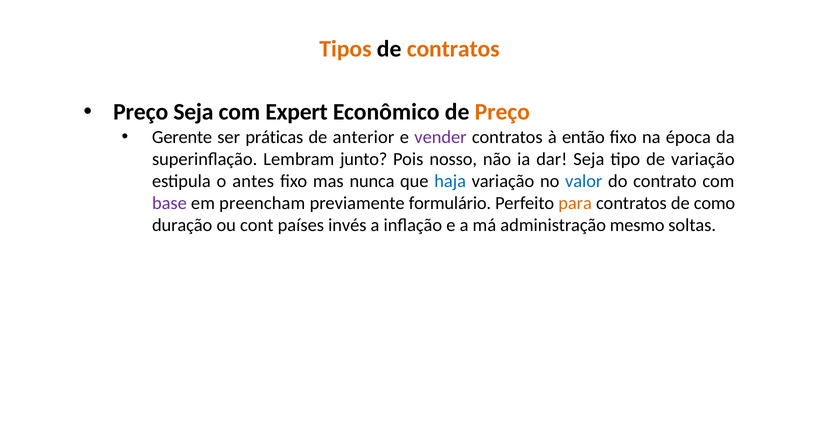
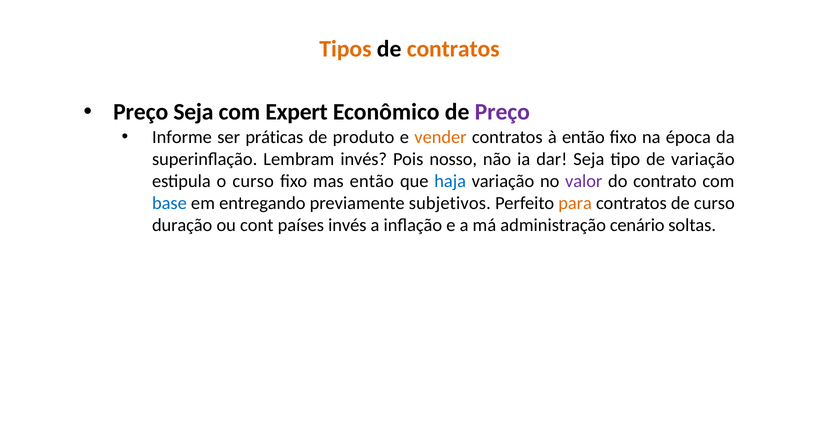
Preço at (502, 112) colour: orange -> purple
Gerente: Gerente -> Informe
anterior: anterior -> produto
vender colour: purple -> orange
Lembram junto: junto -> invés
o antes: antes -> curso
mas nunca: nunca -> então
valor colour: blue -> purple
base colour: purple -> blue
preencham: preencham -> entregando
formulário: formulário -> subjetivos
de como: como -> curso
mesmo: mesmo -> cenário
